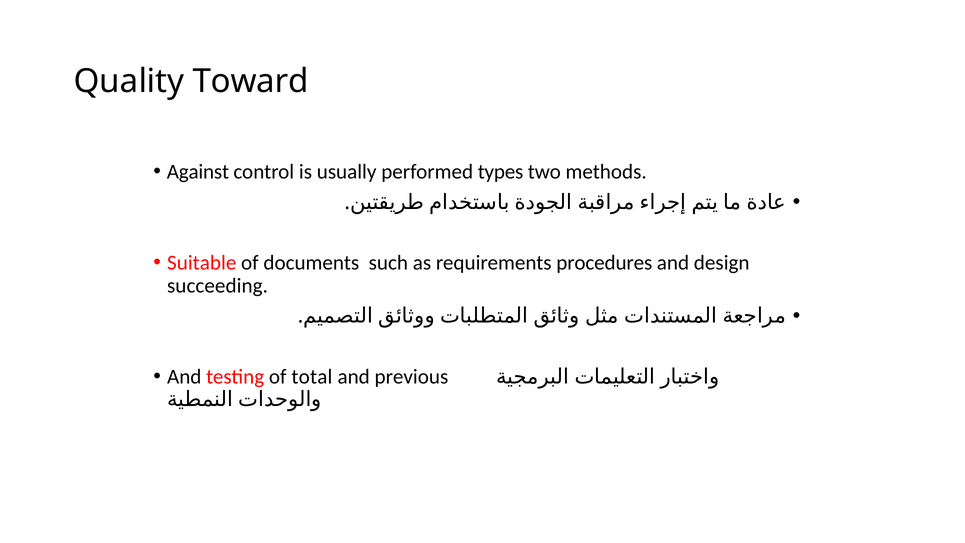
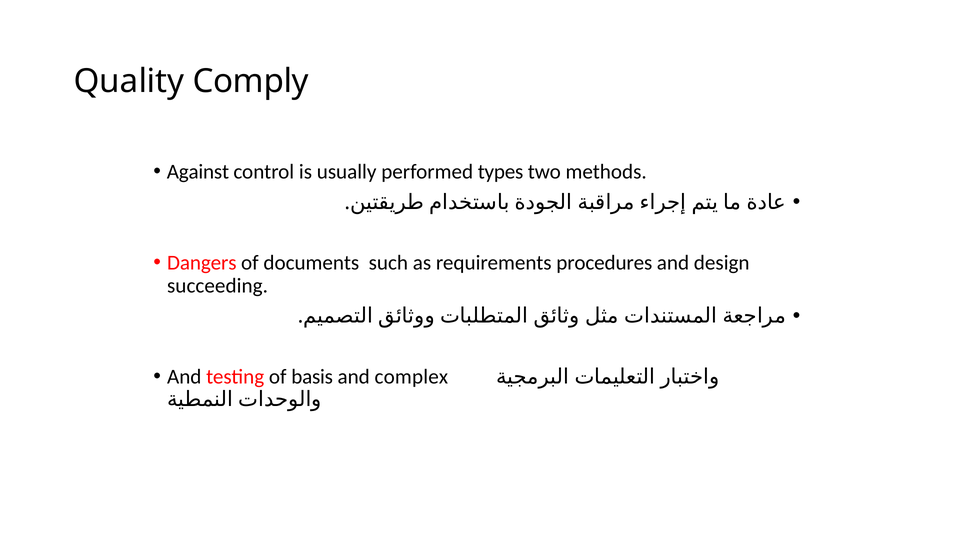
Toward: Toward -> Comply
Suitable: Suitable -> Dangers
total: total -> basis
previous: previous -> complex
